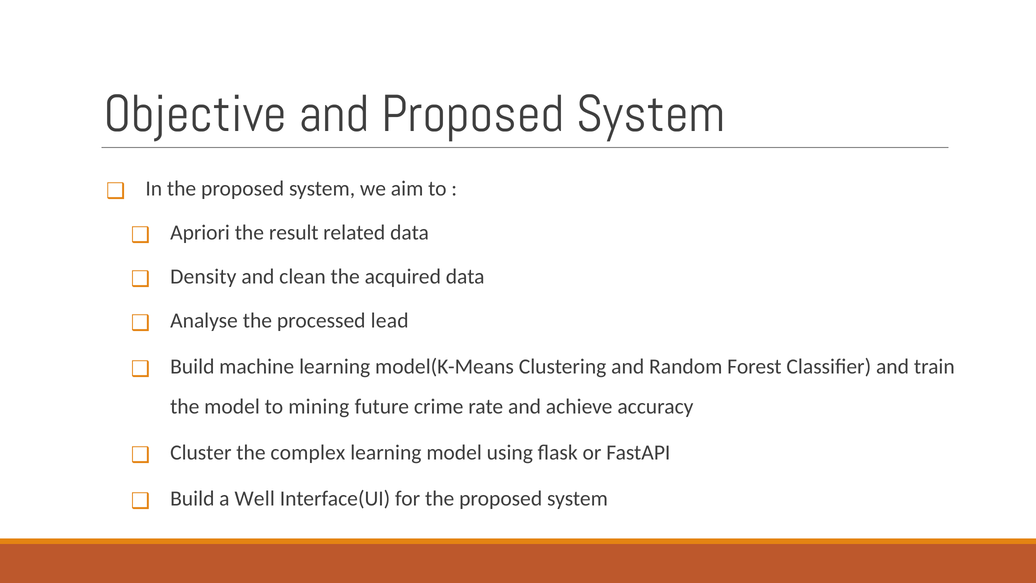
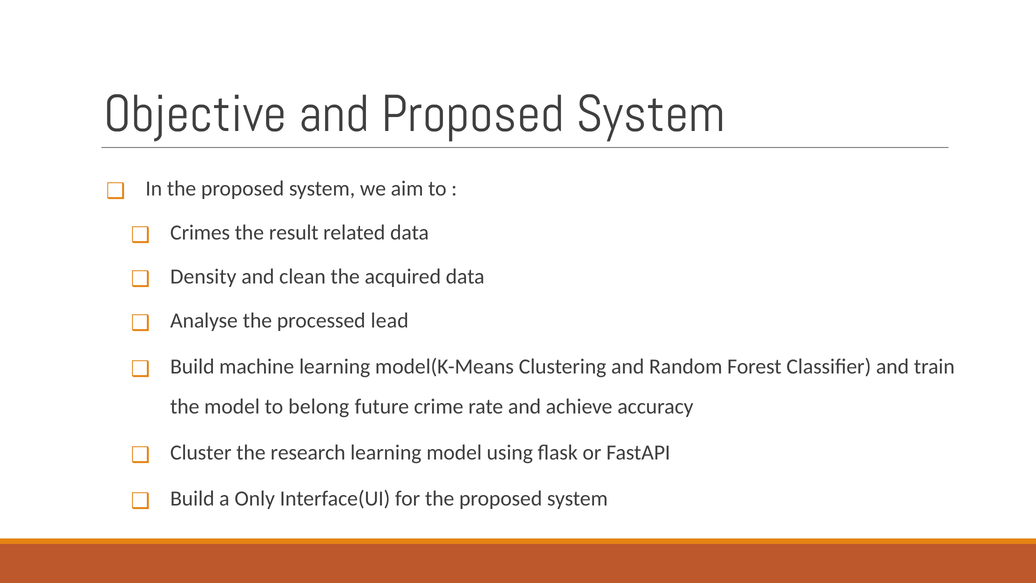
Apriori: Apriori -> Crimes
mining: mining -> belong
complex: complex -> research
Well: Well -> Only
